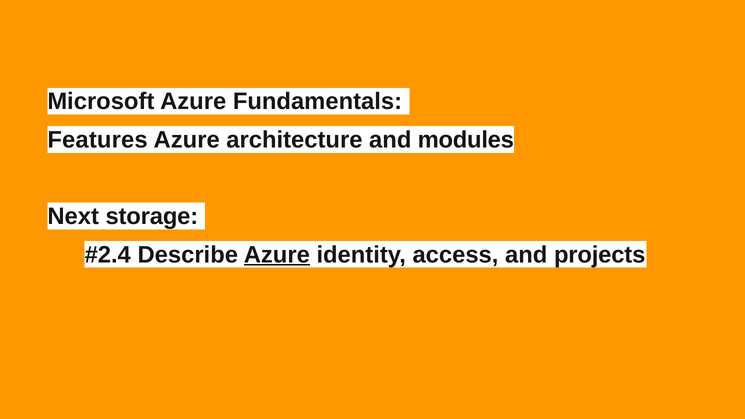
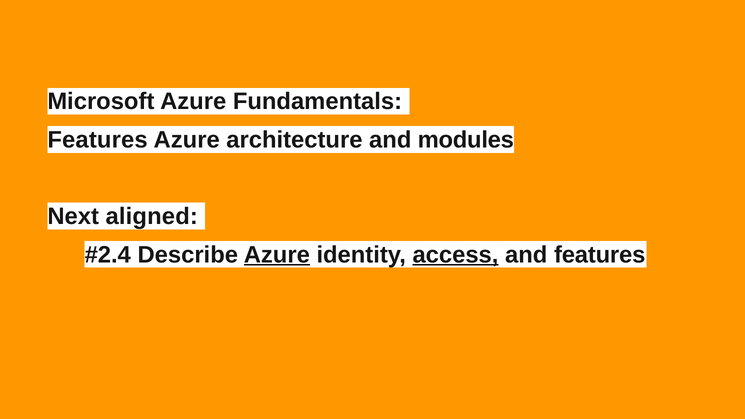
storage: storage -> aligned
access underline: none -> present
and projects: projects -> features
